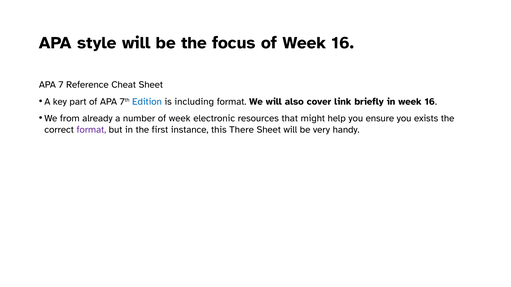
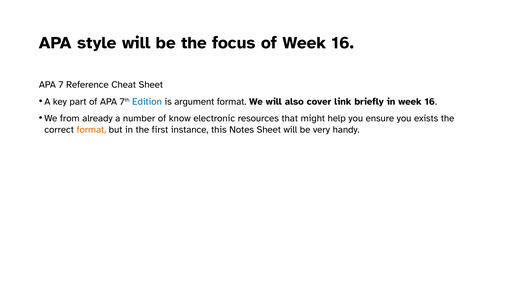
including: including -> argument
number of week: week -> know
format at (91, 130) colour: purple -> orange
There: There -> Notes
